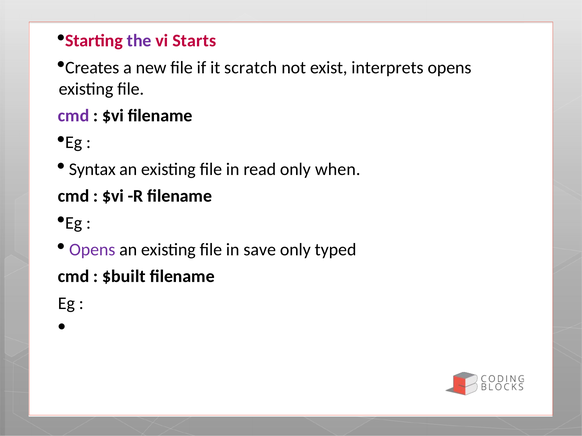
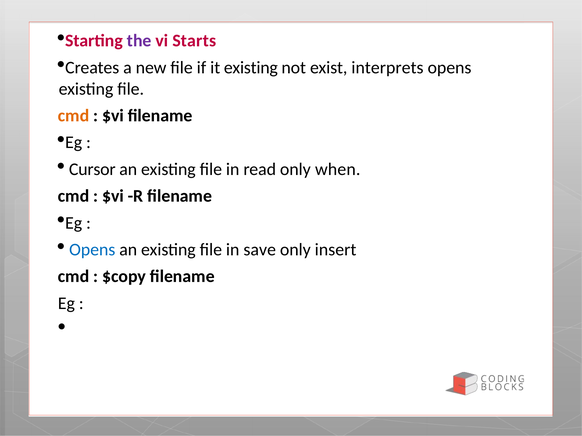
it scratch: scratch -> existing
cmd at (74, 116) colour: purple -> orange
Syntax: Syntax -> Cursor
Opens at (92, 250) colour: purple -> blue
typed: typed -> insert
$built: $built -> $copy
